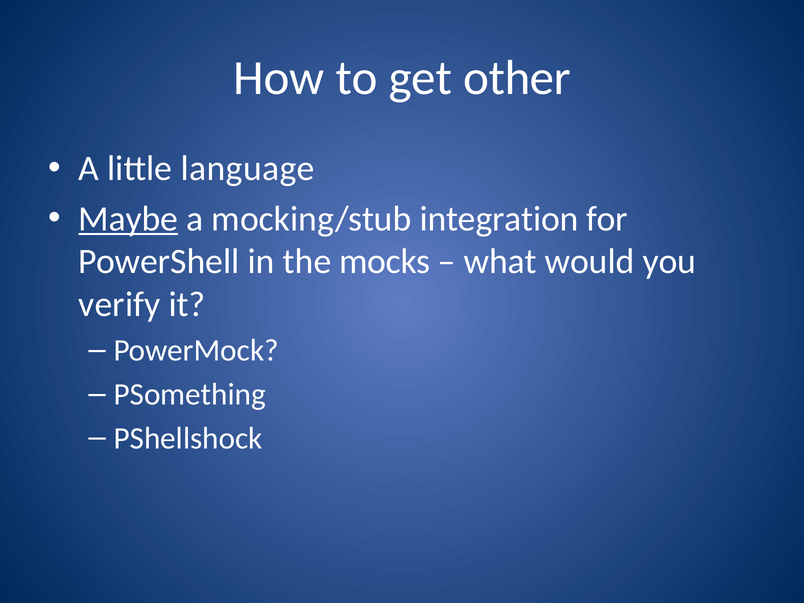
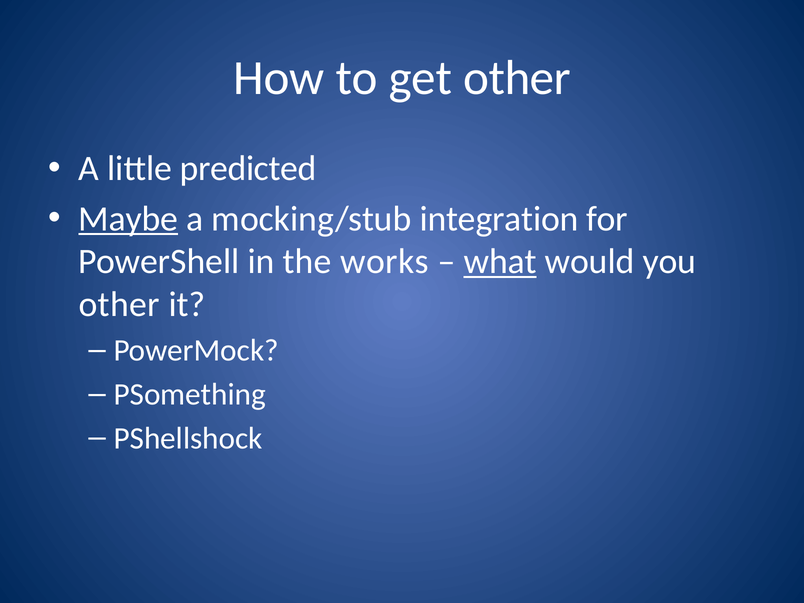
language: language -> predicted
mocks: mocks -> works
what underline: none -> present
verify at (119, 304): verify -> other
